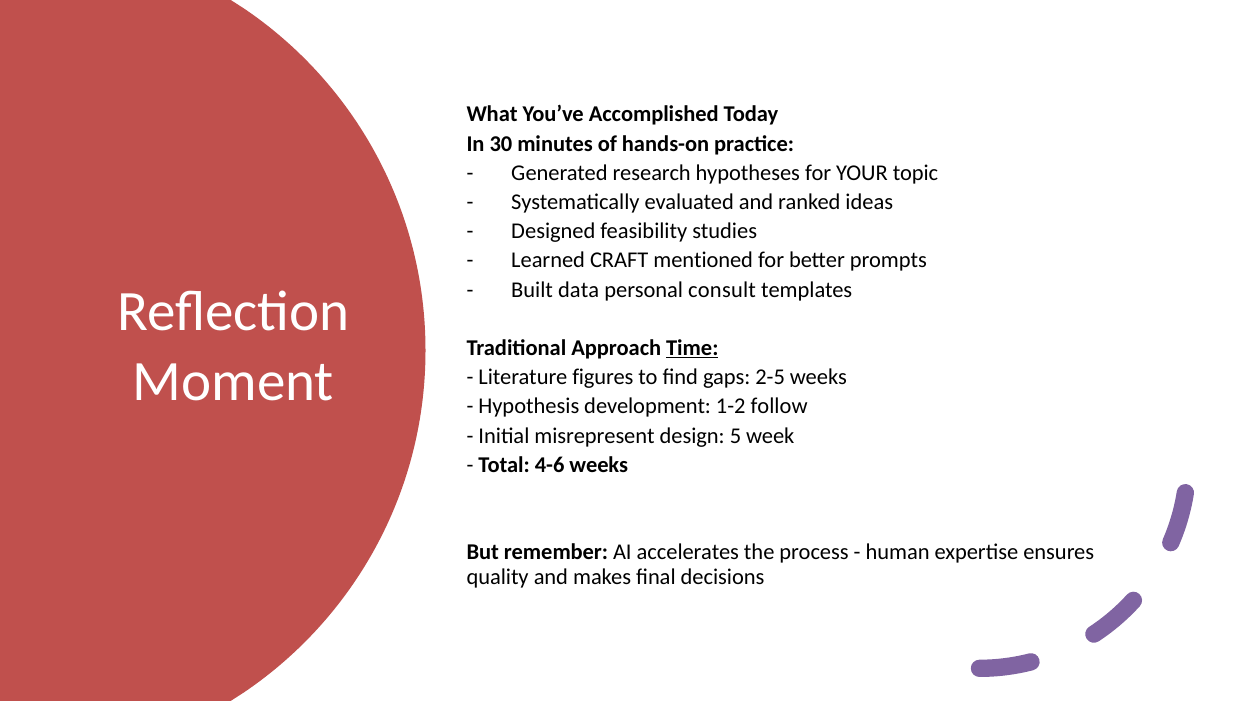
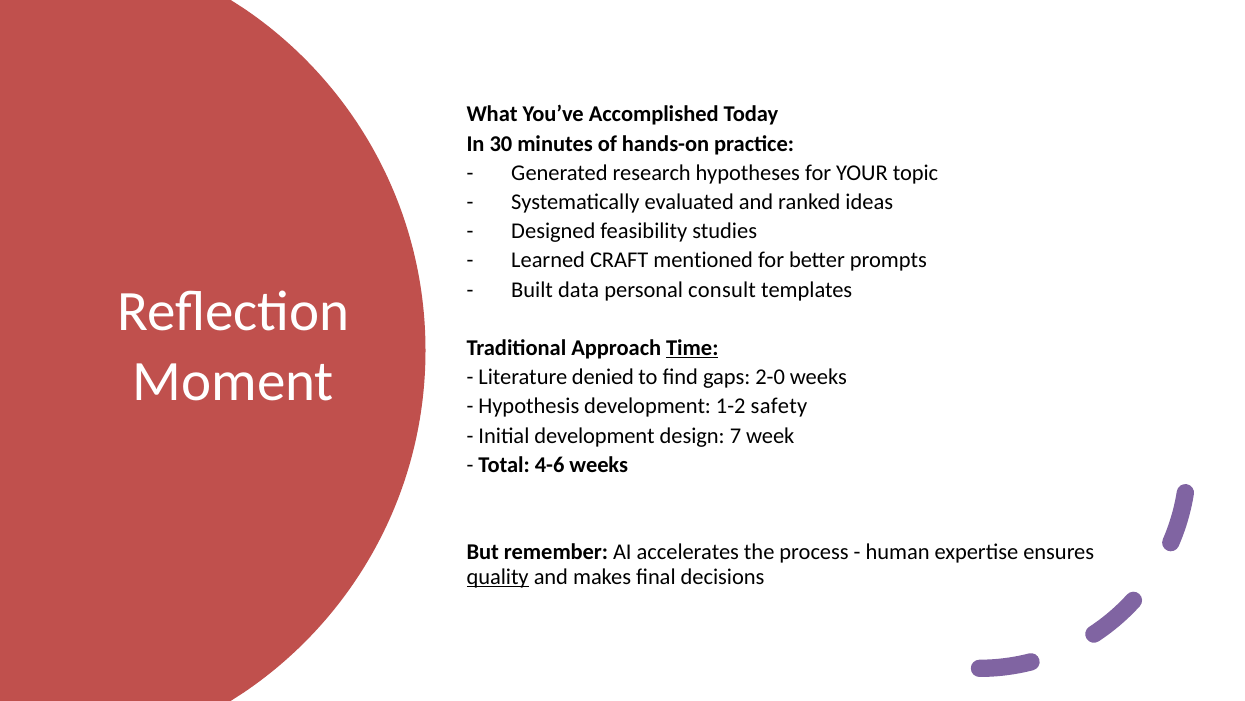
figures: figures -> denied
2-5: 2-5 -> 2-0
follow: follow -> safety
Initial misrepresent: misrepresent -> development
5: 5 -> 7
quality underline: none -> present
